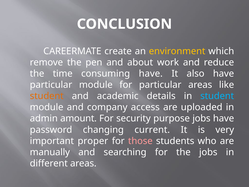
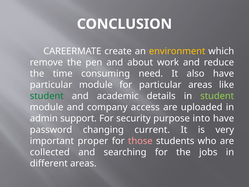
consuming have: have -> need
student at (47, 96) colour: orange -> green
student at (217, 96) colour: light blue -> light green
amount: amount -> support
purpose jobs: jobs -> into
manually: manually -> collected
